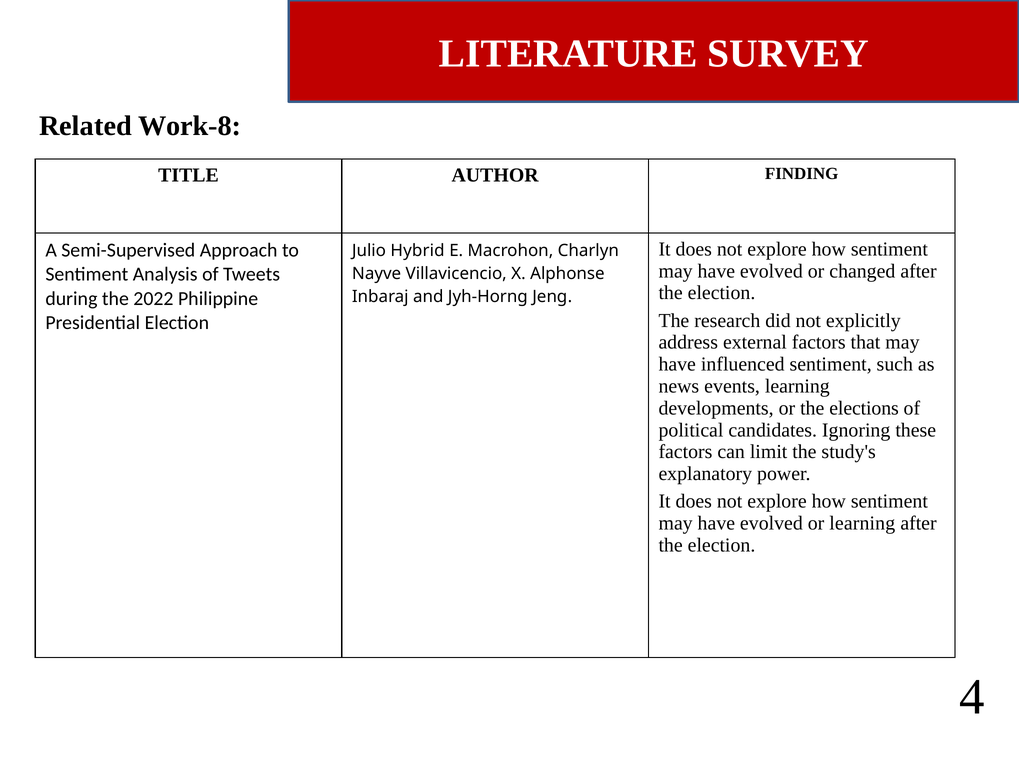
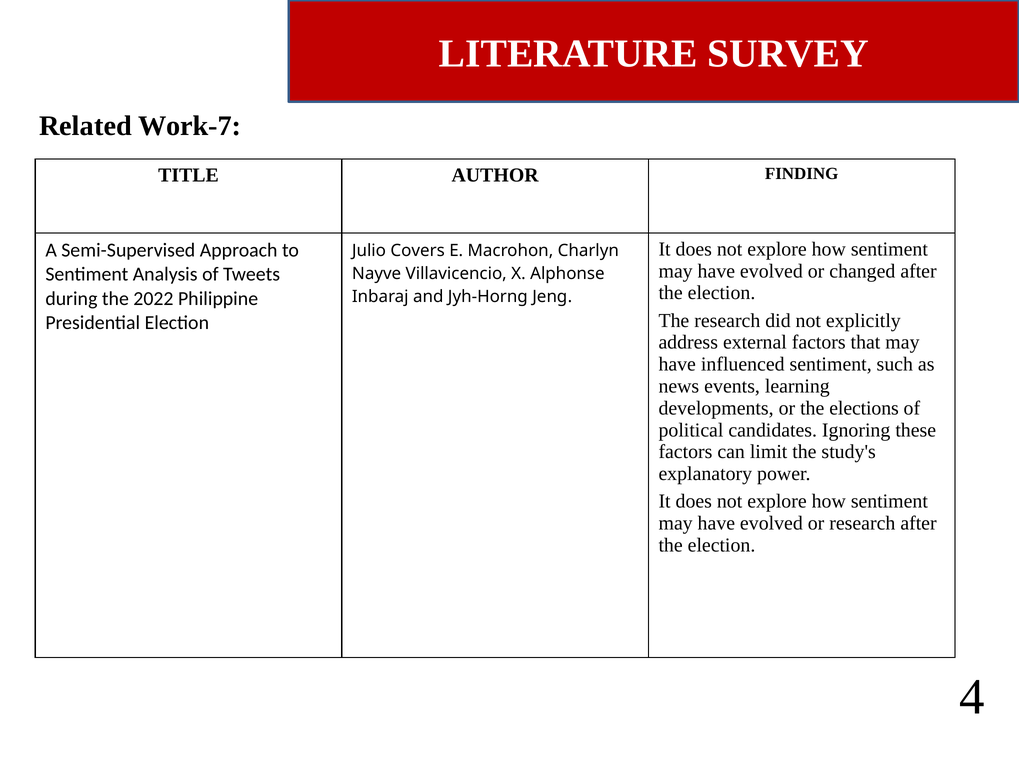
Work-8: Work-8 -> Work-7
Hybrid: Hybrid -> Covers
or learning: learning -> research
